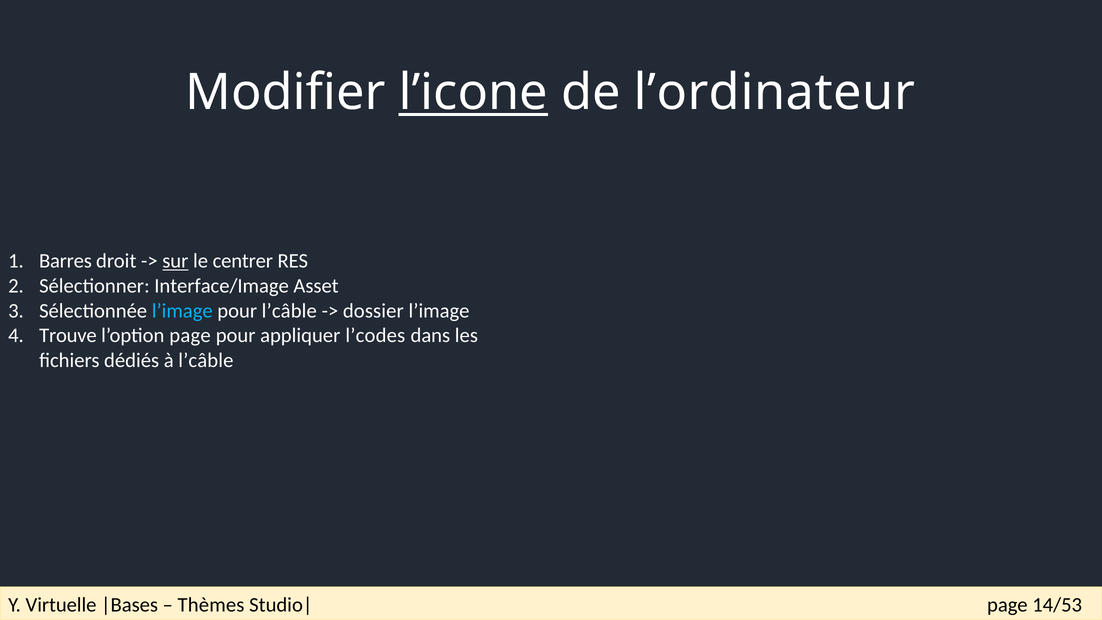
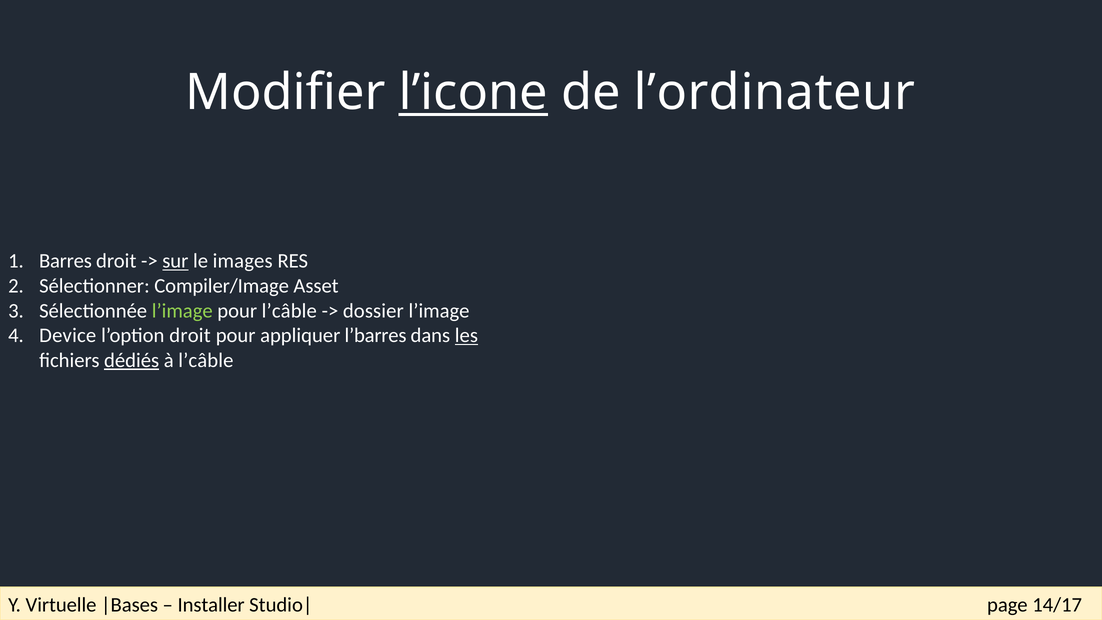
centrer: centrer -> images
Interface/Image: Interface/Image -> Compiler/Image
l’image at (182, 311) colour: light blue -> light green
Trouve: Trouve -> Device
l’option page: page -> droit
l’codes: l’codes -> l’barres
les underline: none -> present
dédiés underline: none -> present
Thèmes: Thèmes -> Installer
14/53: 14/53 -> 14/17
